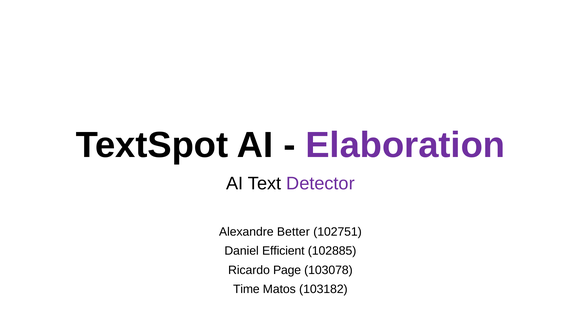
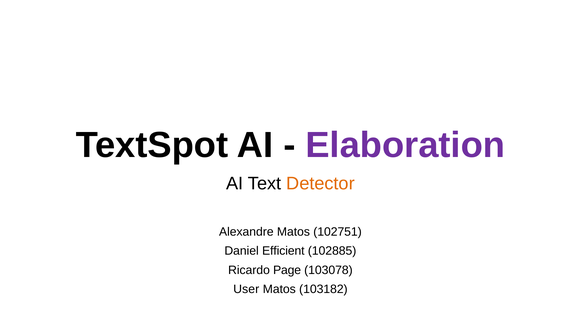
Detector colour: purple -> orange
Alexandre Better: Better -> Matos
Time: Time -> User
